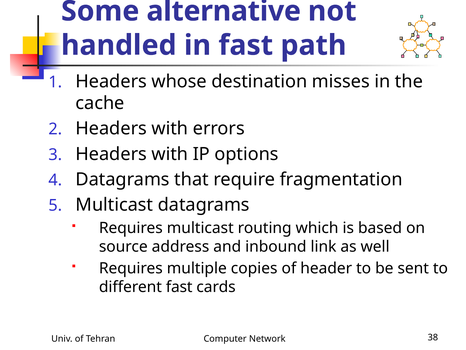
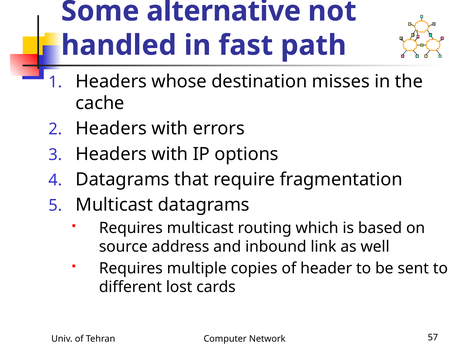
different fast: fast -> lost
38: 38 -> 57
